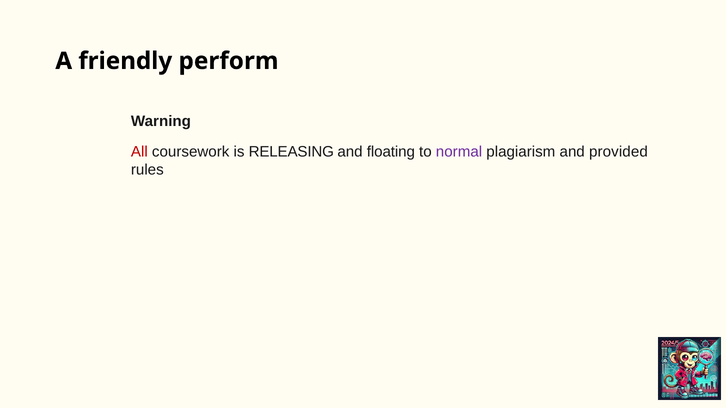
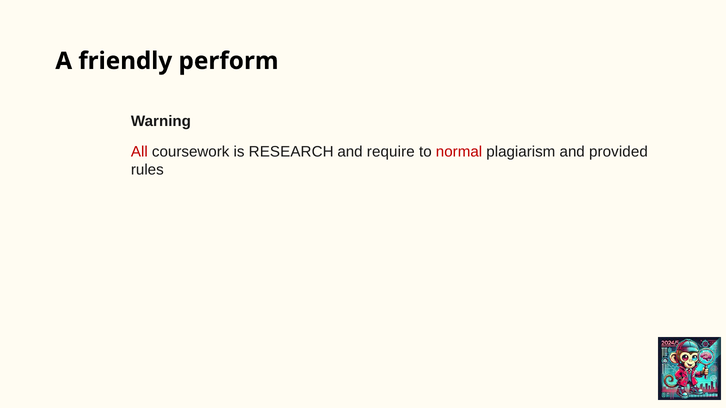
RELEASING: RELEASING -> RESEARCH
floating: floating -> require
normal colour: purple -> red
